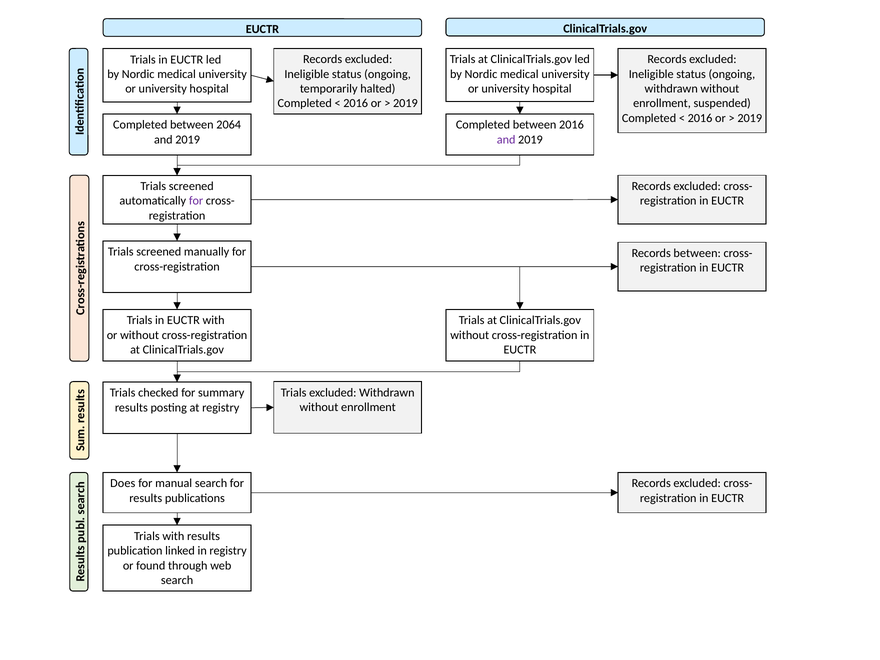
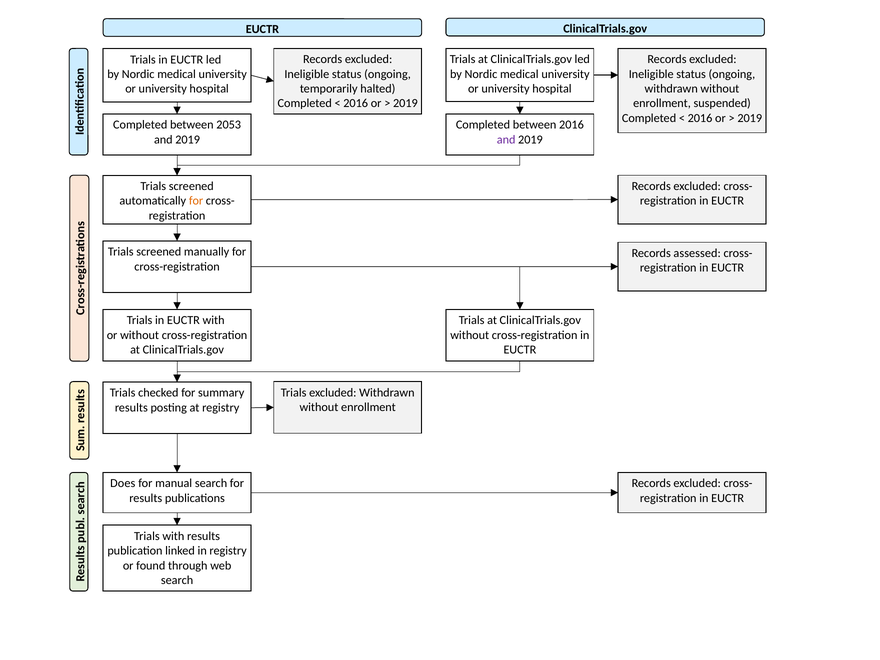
2064: 2064 -> 2053
for at (196, 201) colour: purple -> orange
Records between: between -> assessed
